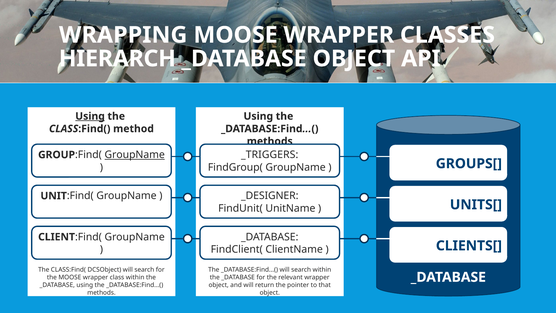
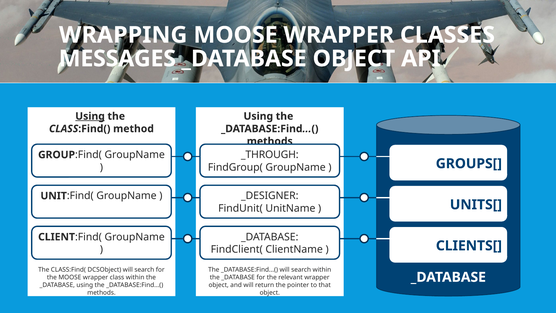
HIERARCH: HIERARCH -> MESSAGES
_TRIGGERS: _TRIGGERS -> _THROUGH
GroupName at (135, 155) underline: present -> none
